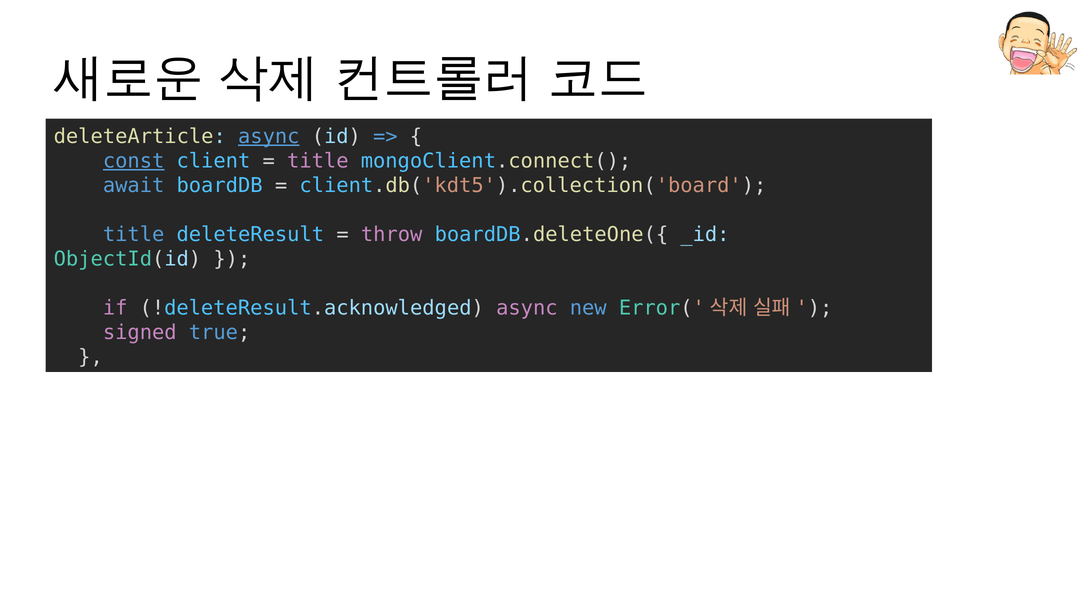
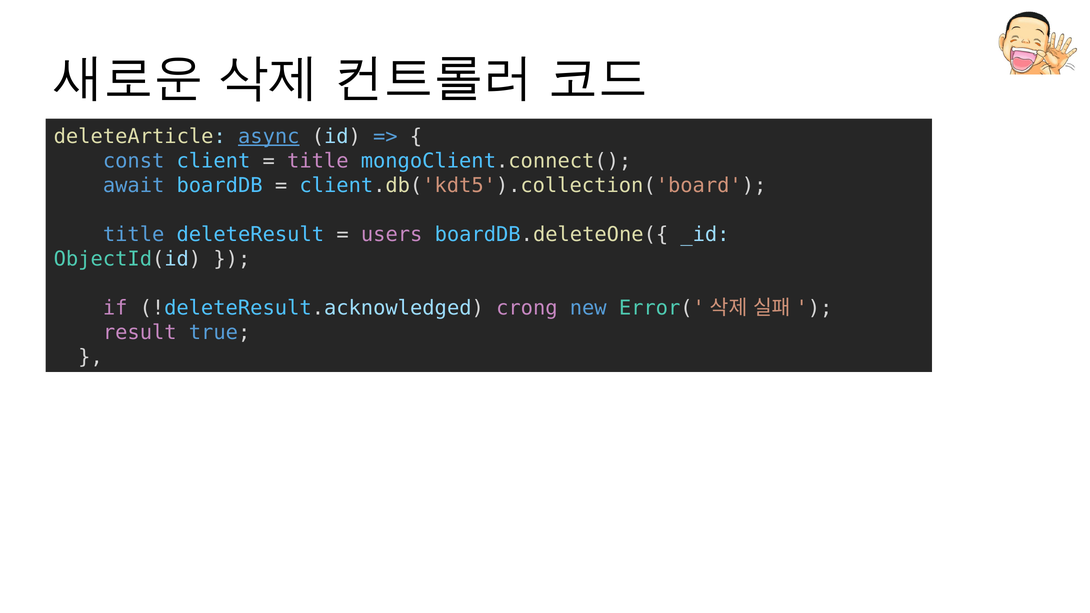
const underline: present -> none
throw: throw -> users
!deleteResult.acknowledged async: async -> crong
signed: signed -> result
